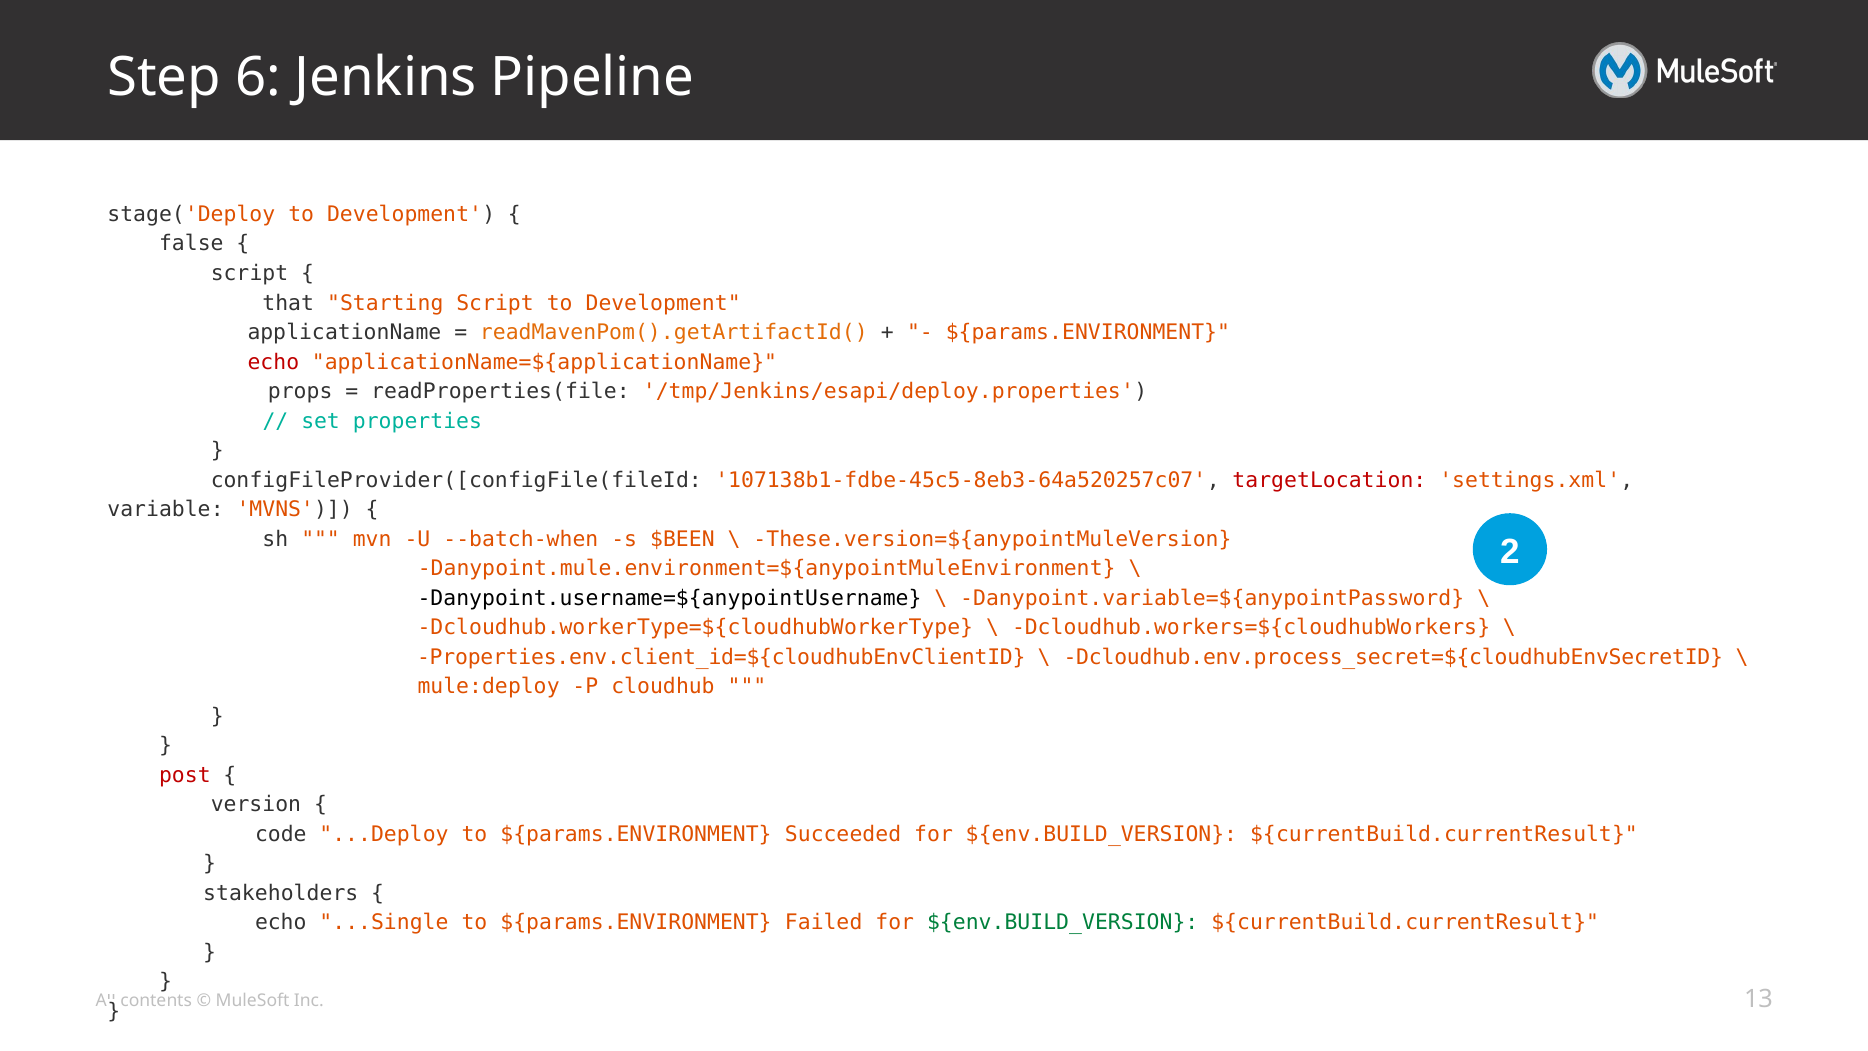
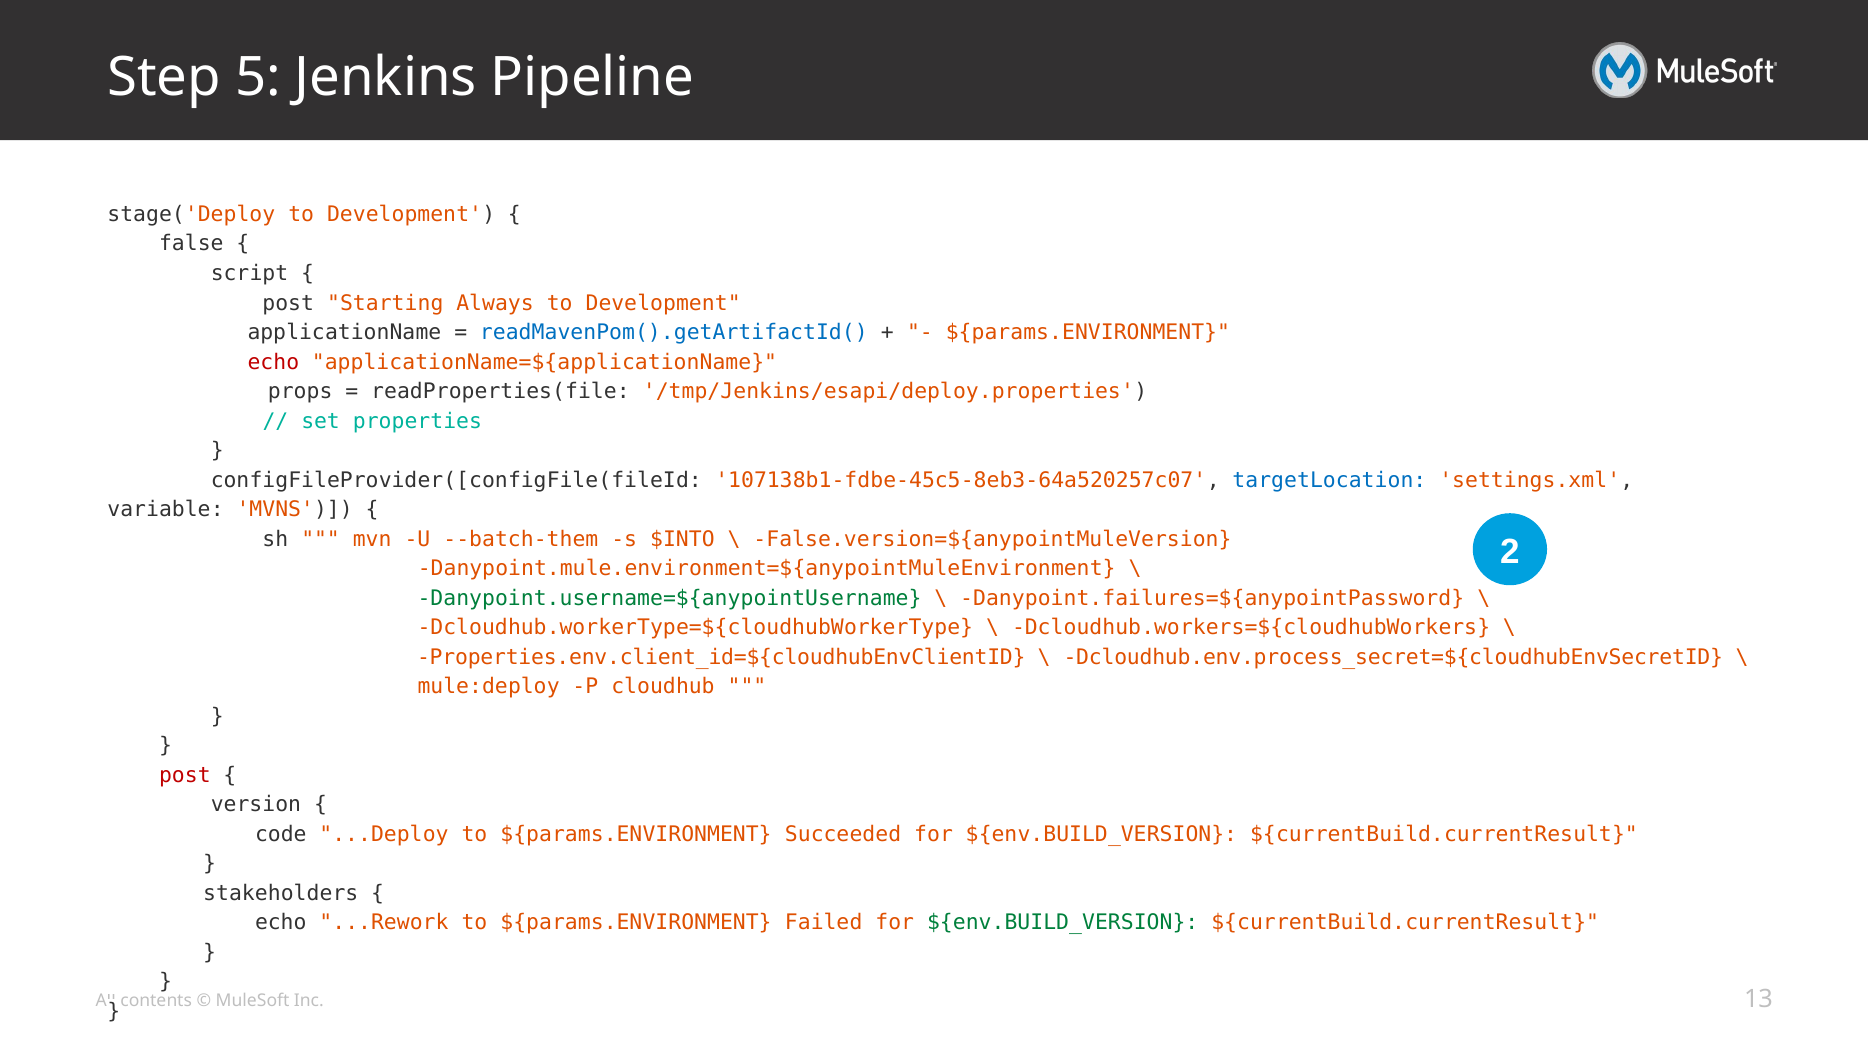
6: 6 -> 5
that at (288, 303): that -> post
Starting Script: Script -> Always
readMavenPom().getArtifactId( colour: orange -> blue
targetLocation colour: red -> blue
--batch-when: --batch-when -> --batch-them
$BEEN: $BEEN -> $INTO
These.version=${anypointMuleVersion: These.version=${anypointMuleVersion -> False.version=${anypointMuleVersion
Danypoint.username=${anypointUsername colour: black -> green
Danypoint.variable=${anypointPassword: Danypoint.variable=${anypointPassword -> Danypoint.failures=${anypointPassword
...Single: ...Single -> ...Rework
